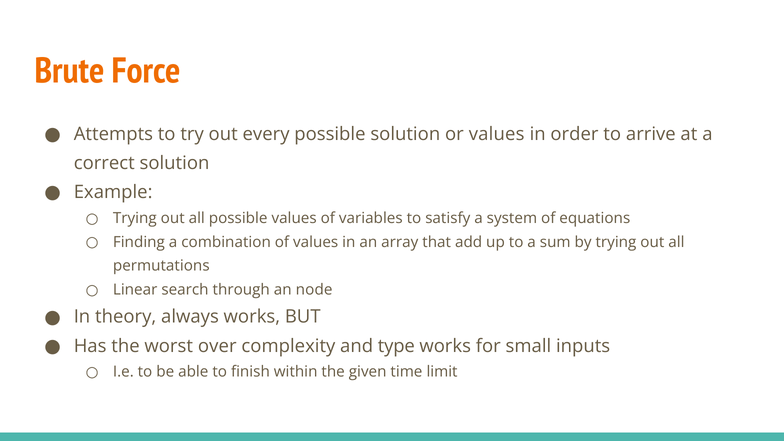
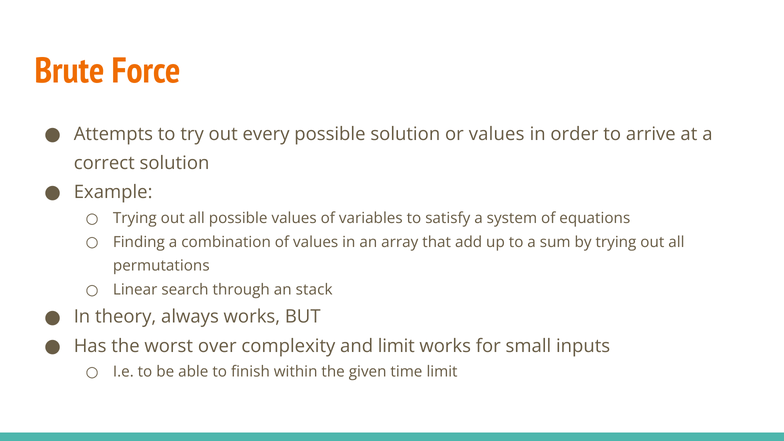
node: node -> stack
and type: type -> limit
